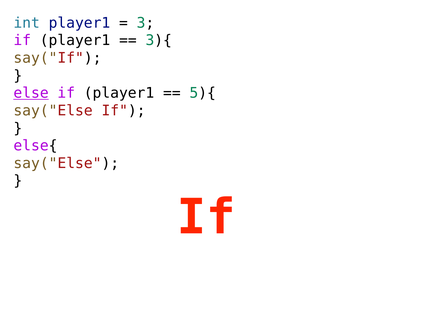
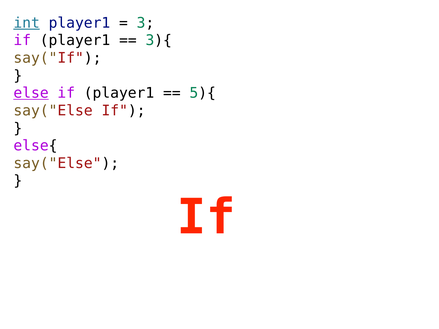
int underline: none -> present
